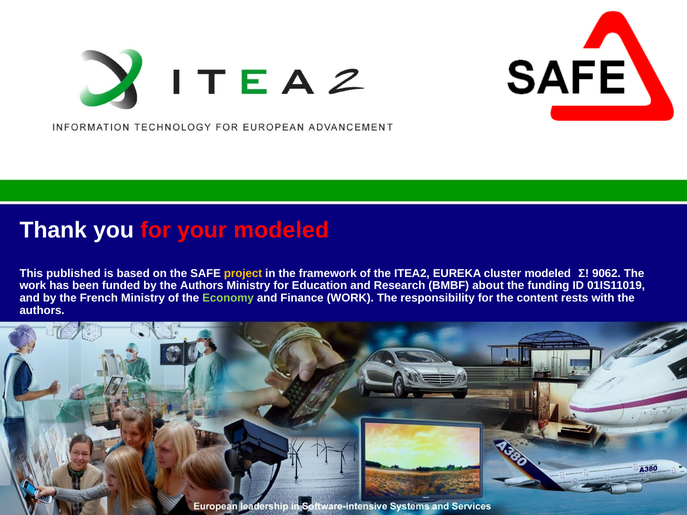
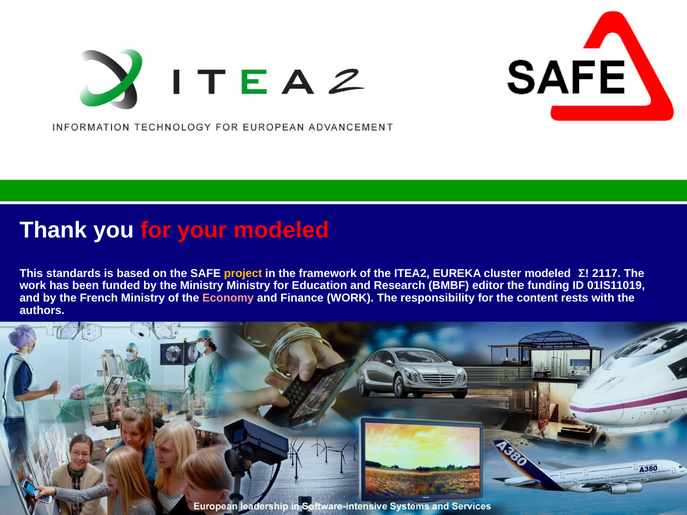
published: published -> standards
9062: 9062 -> 2117
by the Authors: Authors -> Ministry
about: about -> editor
Economy colour: light green -> pink
